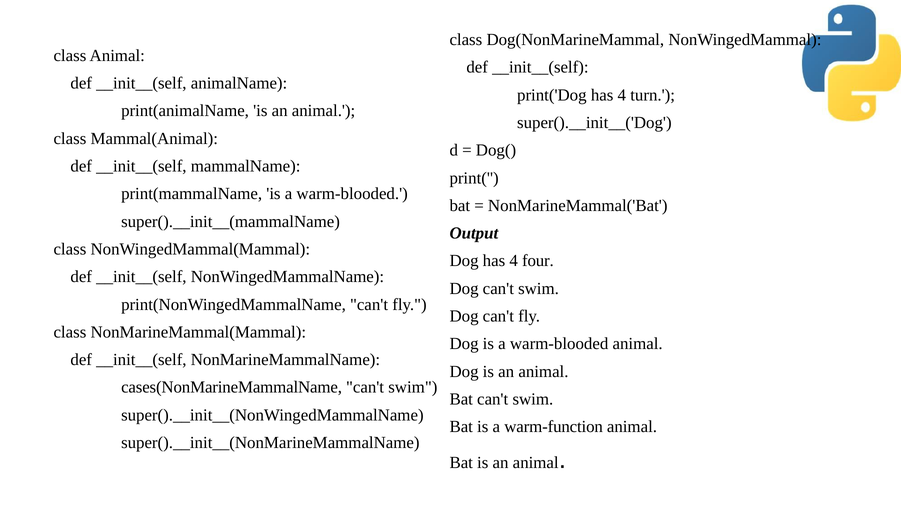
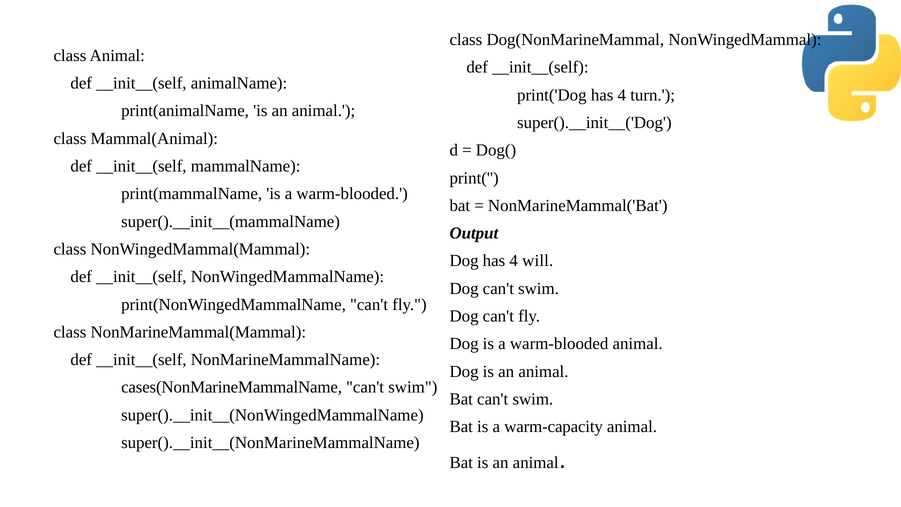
four: four -> will
warm-function: warm-function -> warm-capacity
